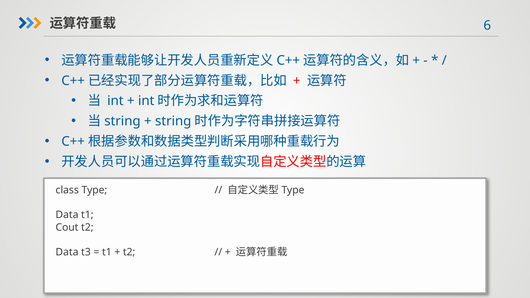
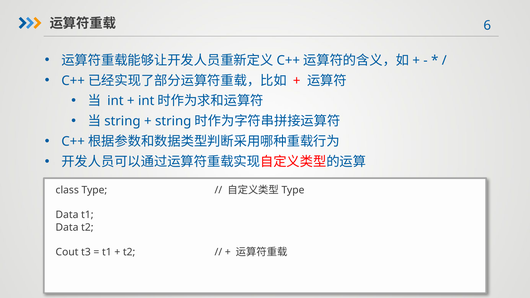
Cout at (67, 227): Cout -> Data
Data at (67, 252): Data -> Cout
